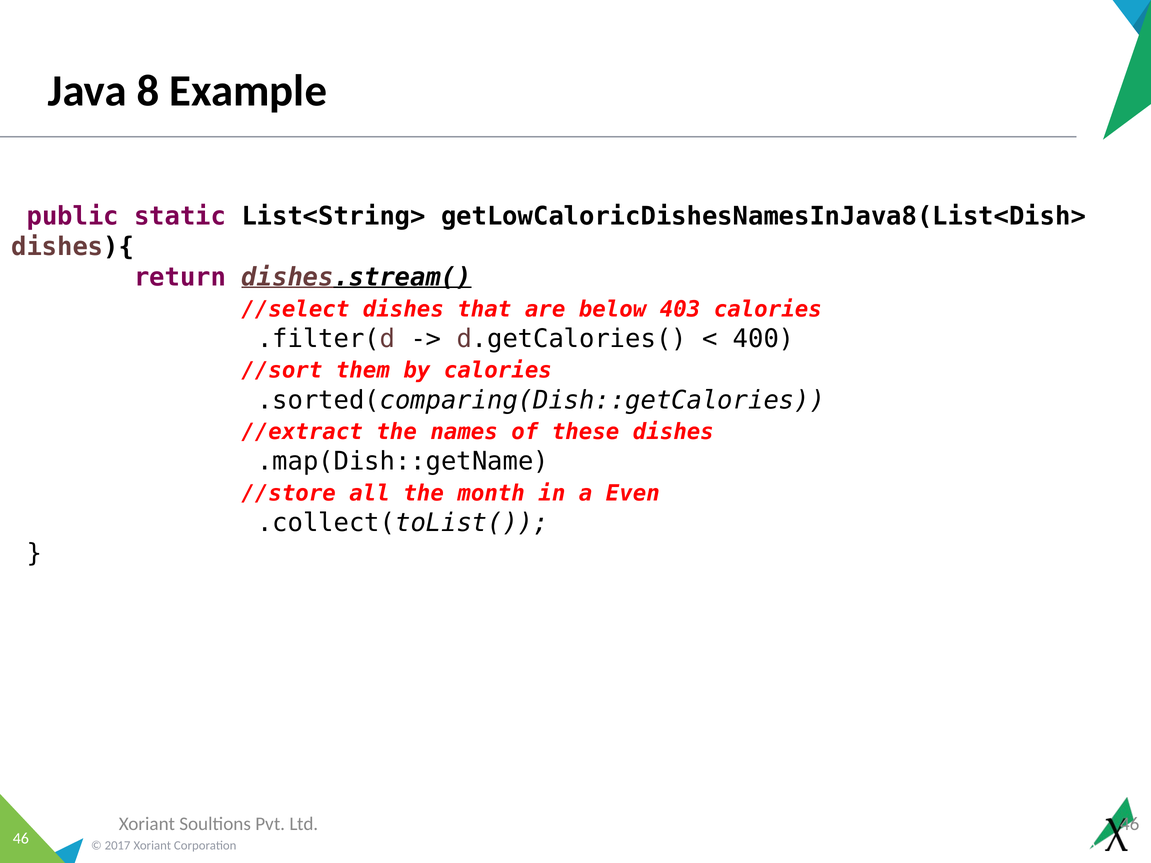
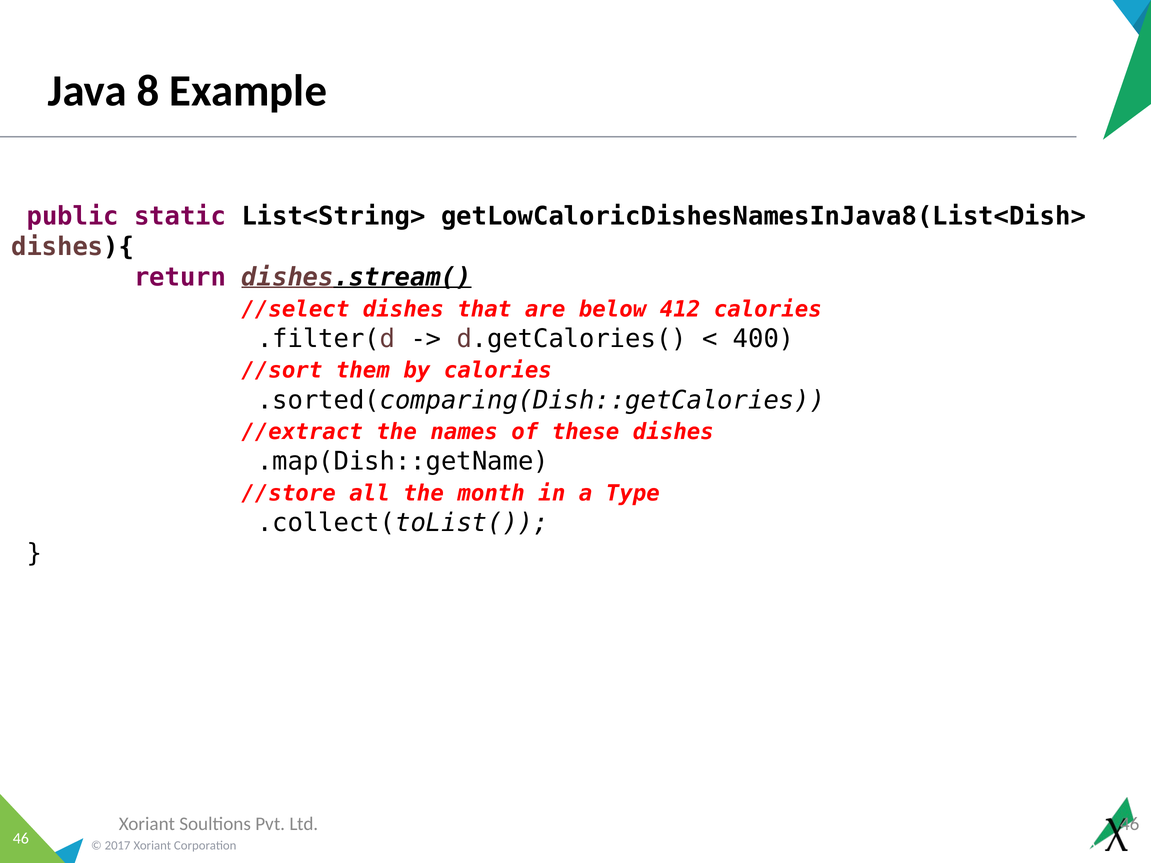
403: 403 -> 412
Even: Even -> Type
